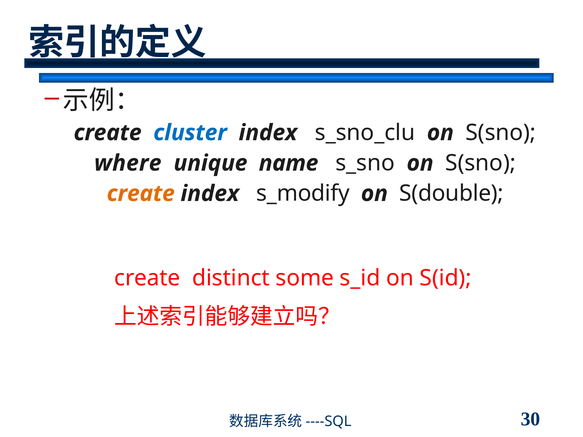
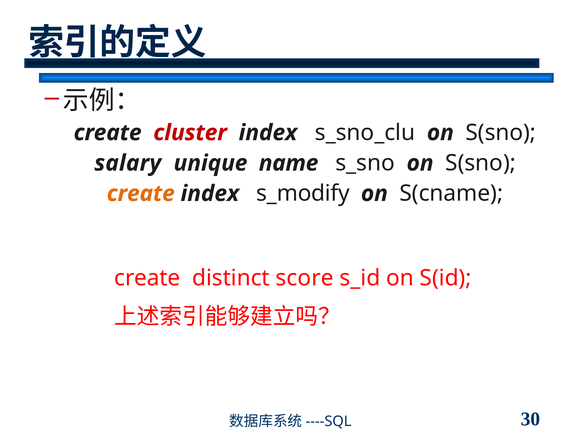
cluster colour: blue -> red
where: where -> salary
S(double: S(double -> S(cname
some: some -> score
